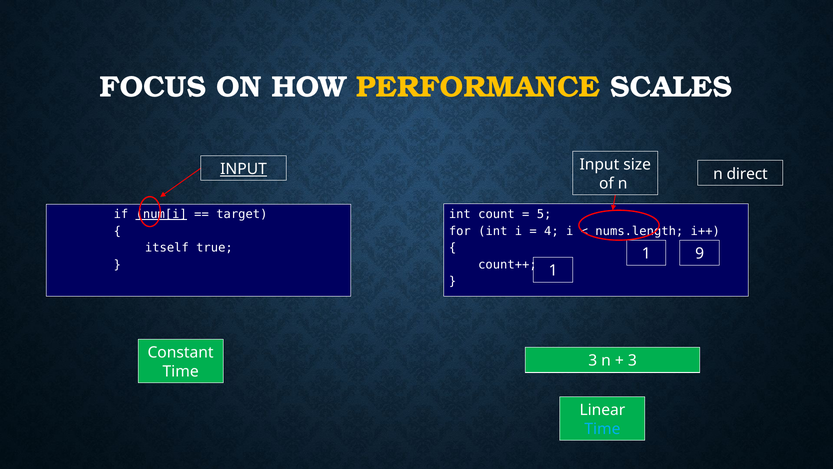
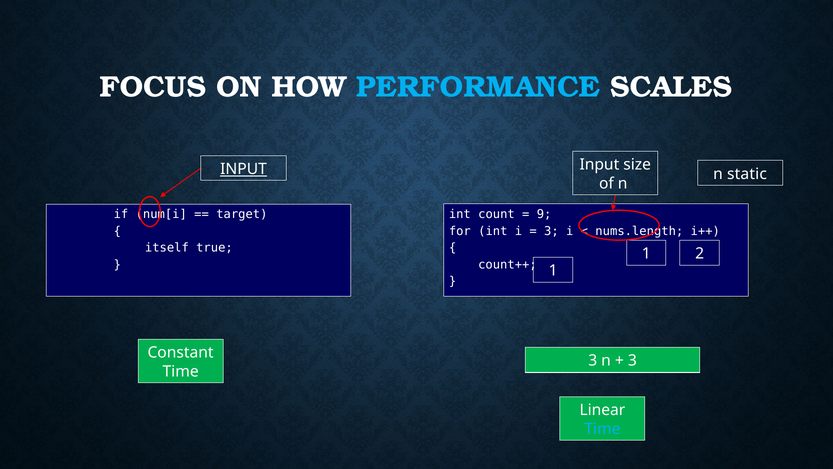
PERFORMANCE colour: yellow -> light blue
direct: direct -> static
5: 5 -> 9
num[i underline: present -> none
4 at (551, 231): 4 -> 3
9: 9 -> 2
